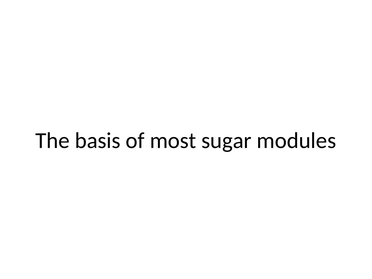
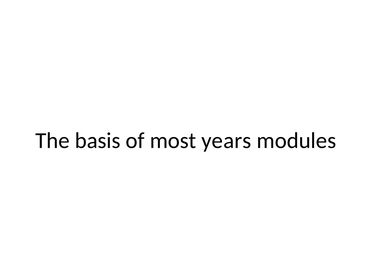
sugar: sugar -> years
